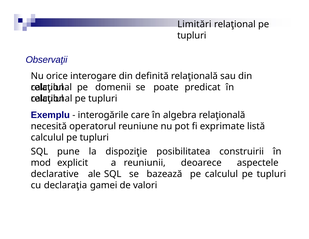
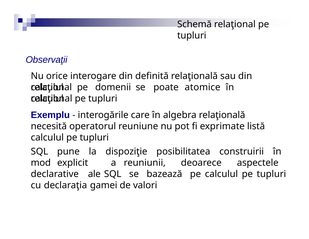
Limitări: Limitări -> Schemă
predicat: predicat -> atomice
